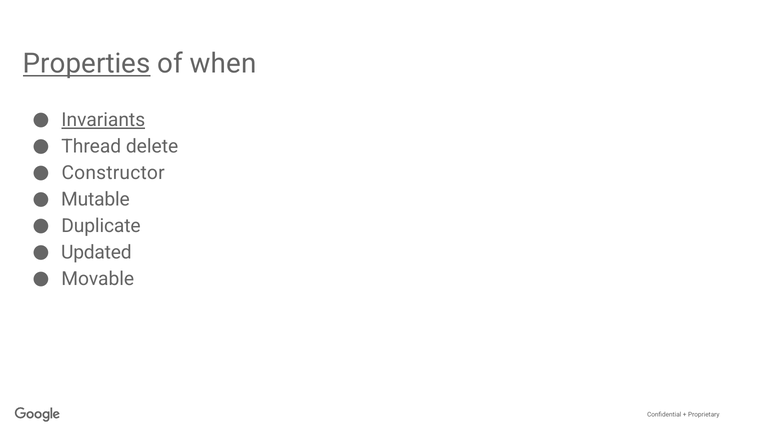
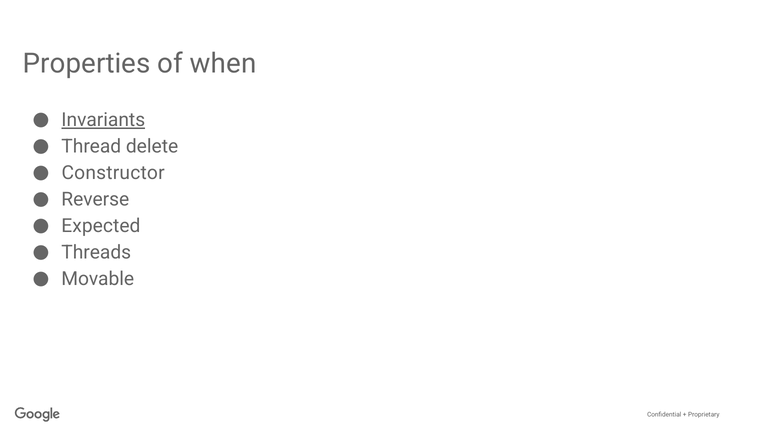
Properties underline: present -> none
Mutable: Mutable -> Reverse
Duplicate: Duplicate -> Expected
Updated: Updated -> Threads
